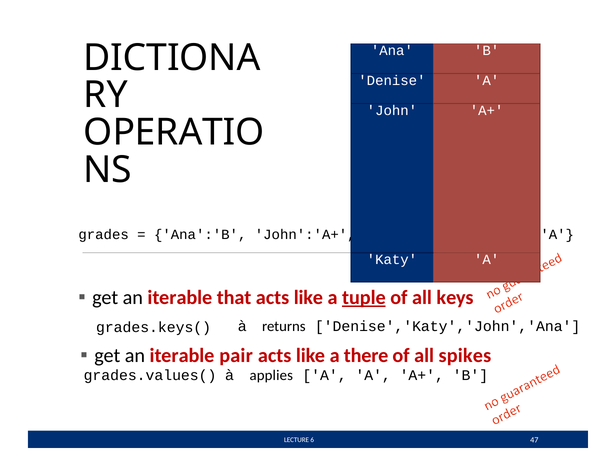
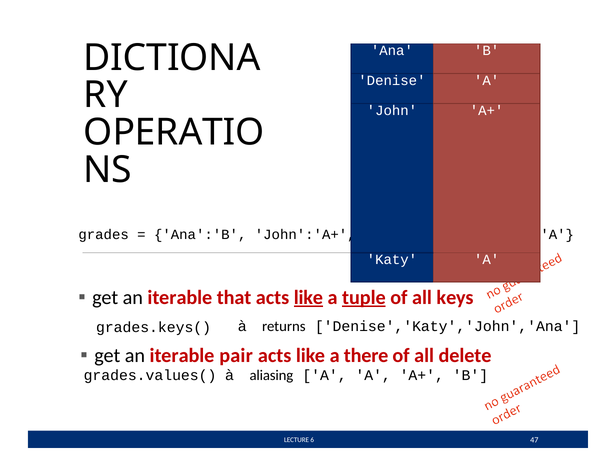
like at (308, 298) underline: none -> present
spikes: spikes -> delete
applies: applies -> aliasing
